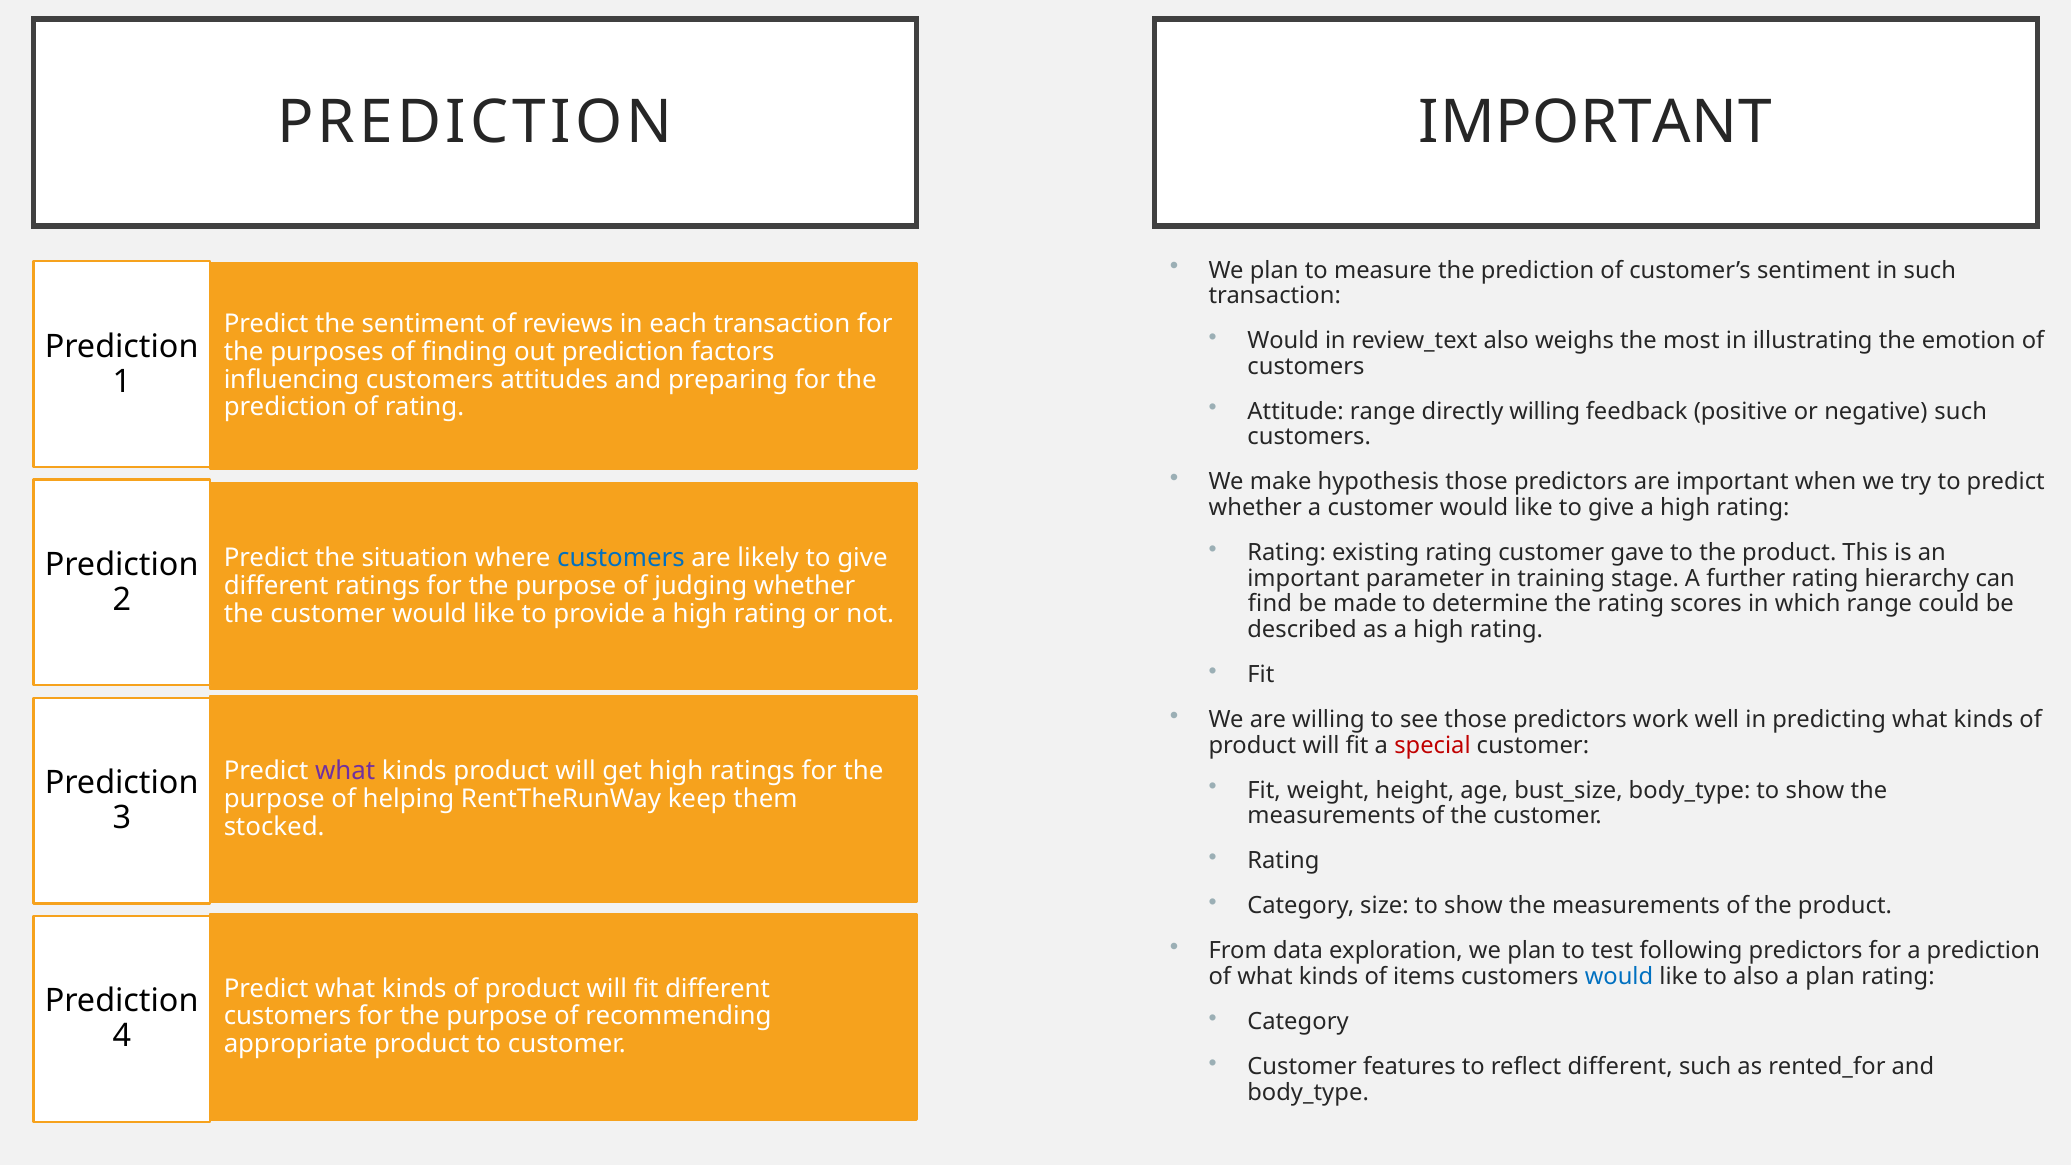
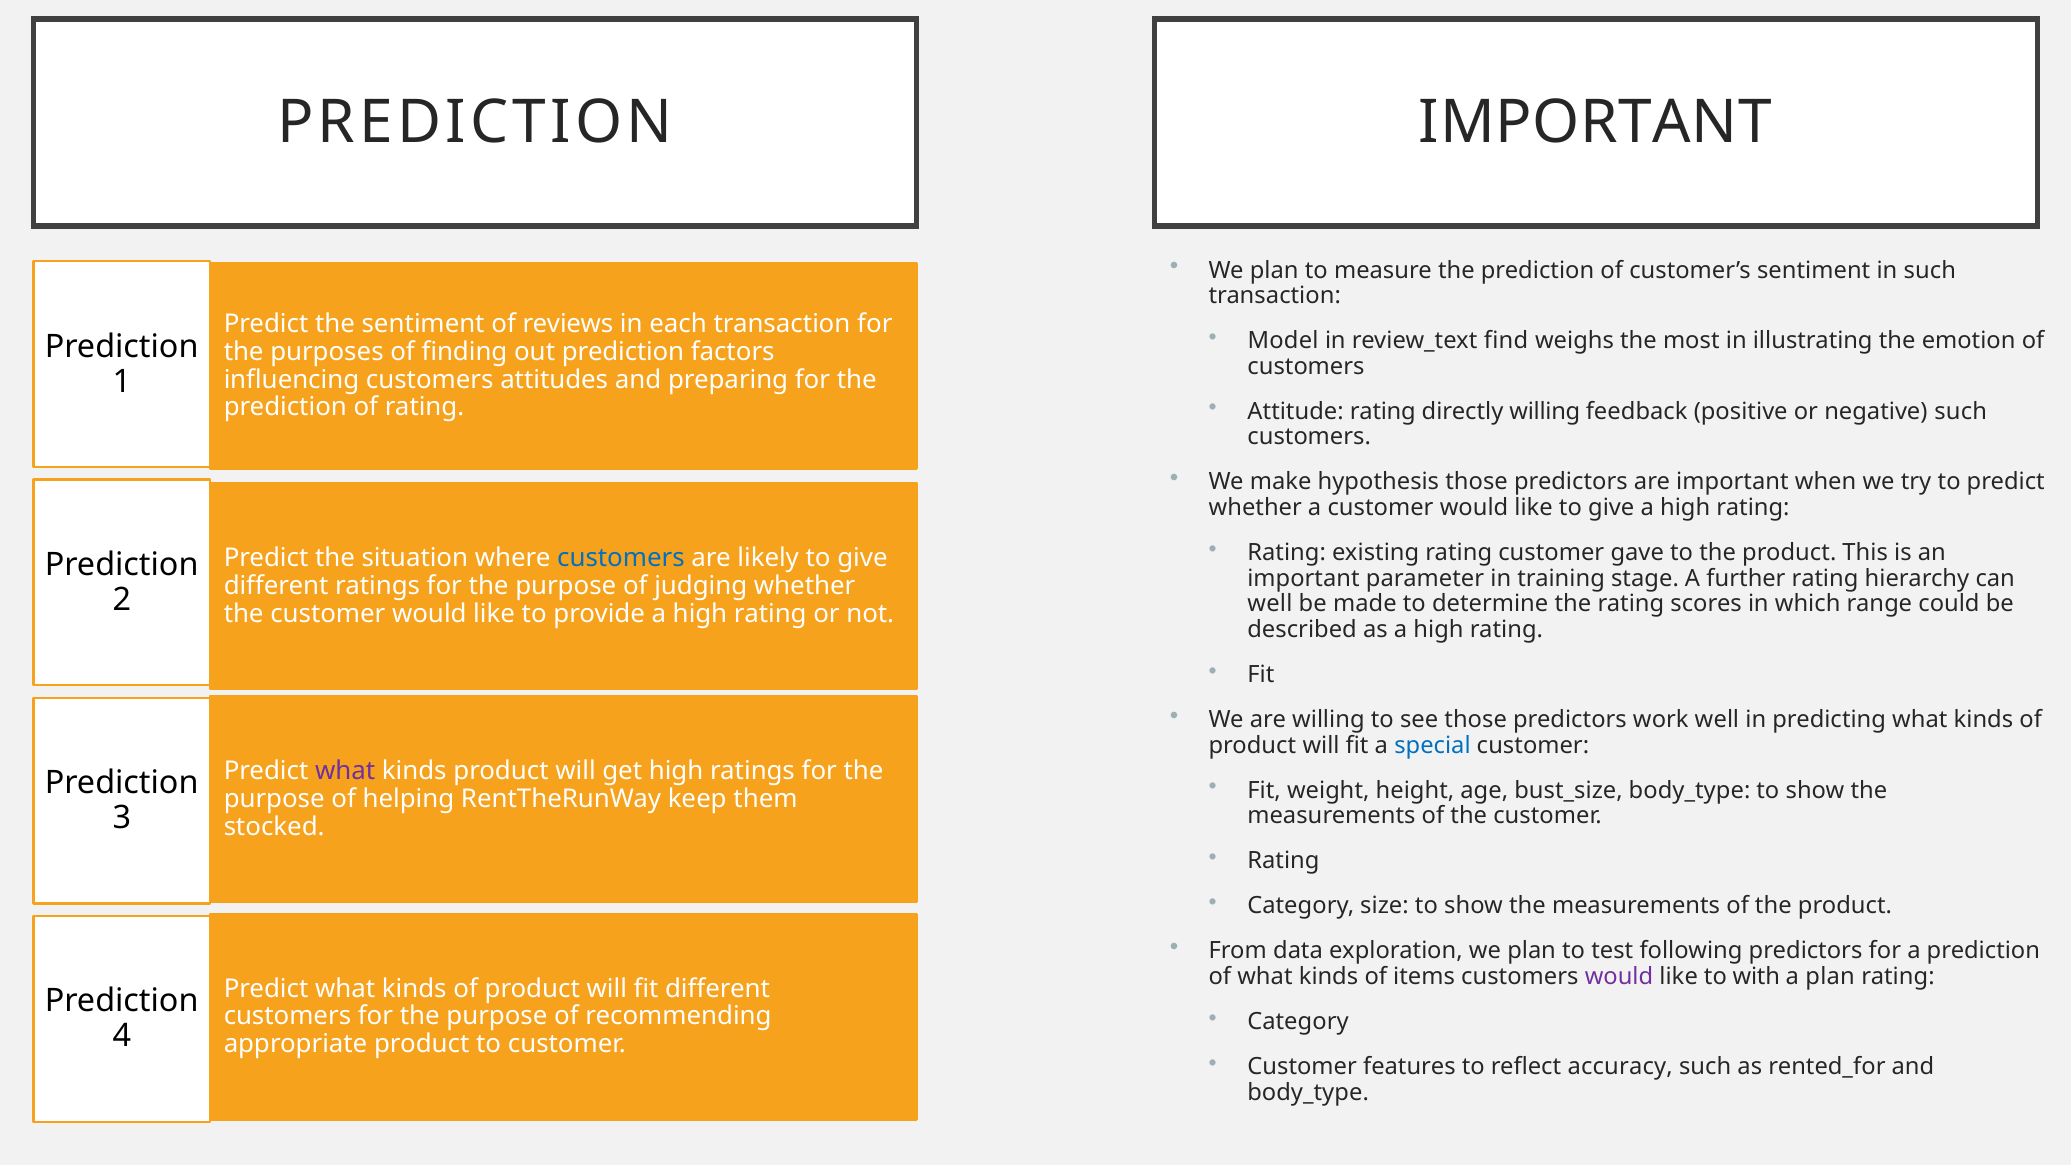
Would at (1283, 341): Would -> Model
review_text also: also -> find
Attitude range: range -> rating
find at (1270, 604): find -> well
special colour: red -> blue
would at (1619, 977) colour: blue -> purple
to also: also -> with
reflect different: different -> accuracy
